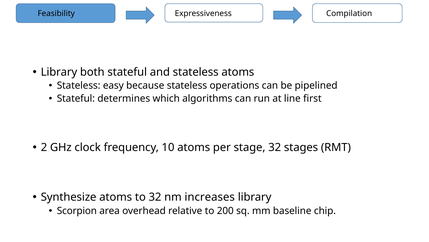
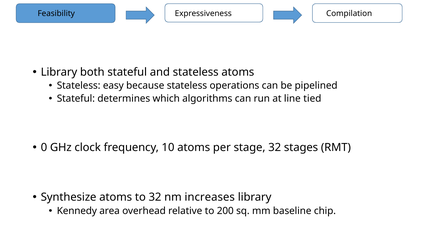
first: first -> tied
2: 2 -> 0
Scorpion: Scorpion -> Kennedy
